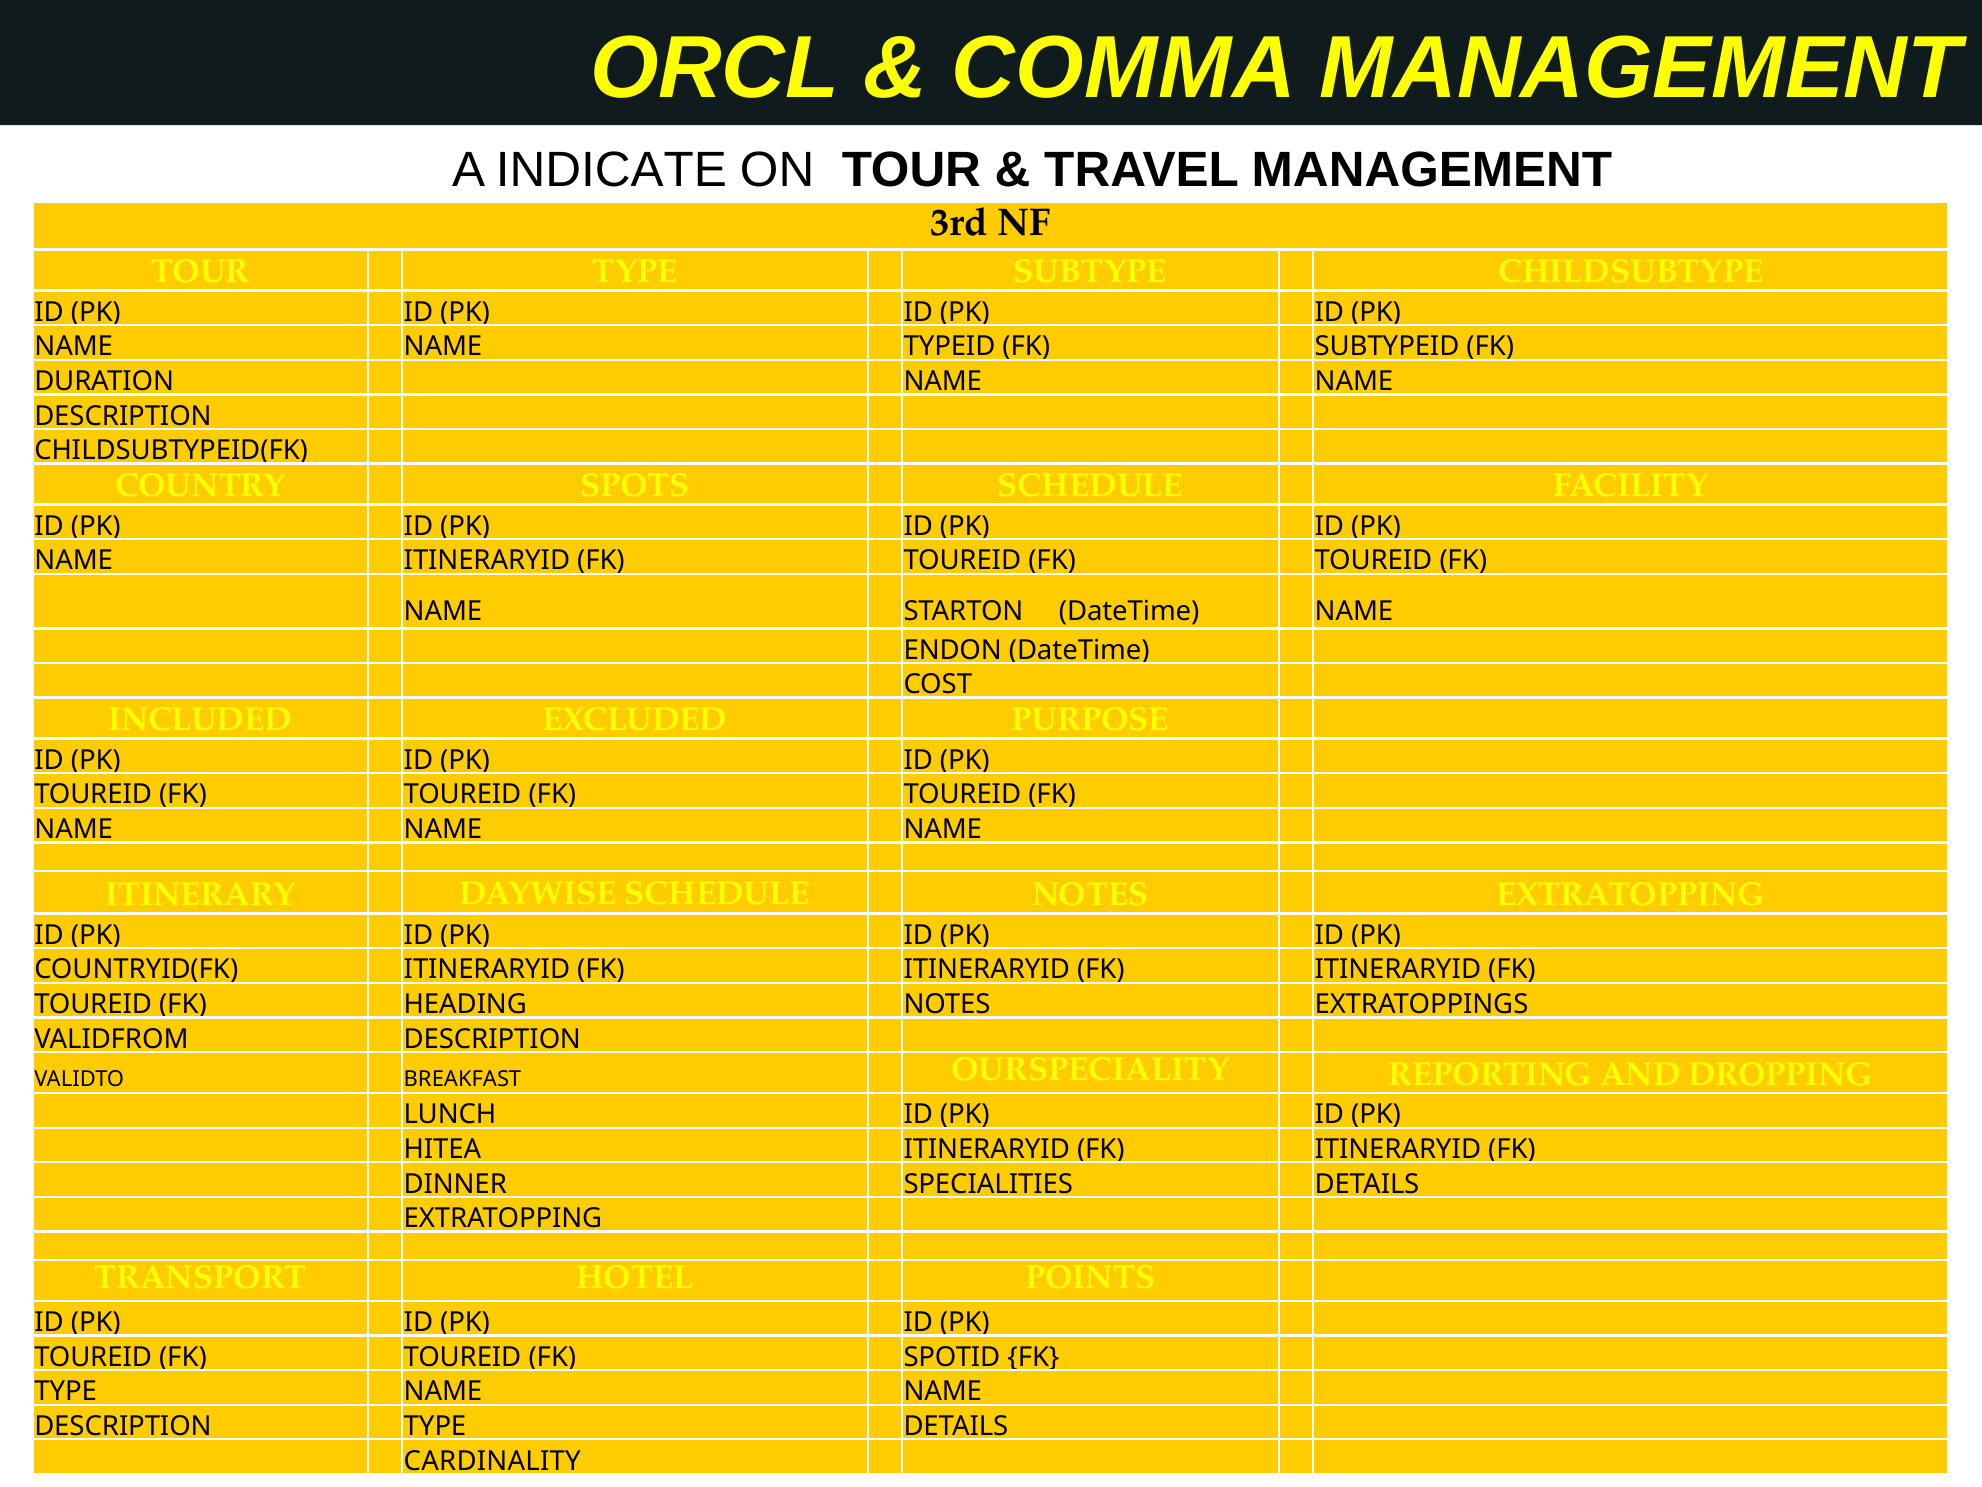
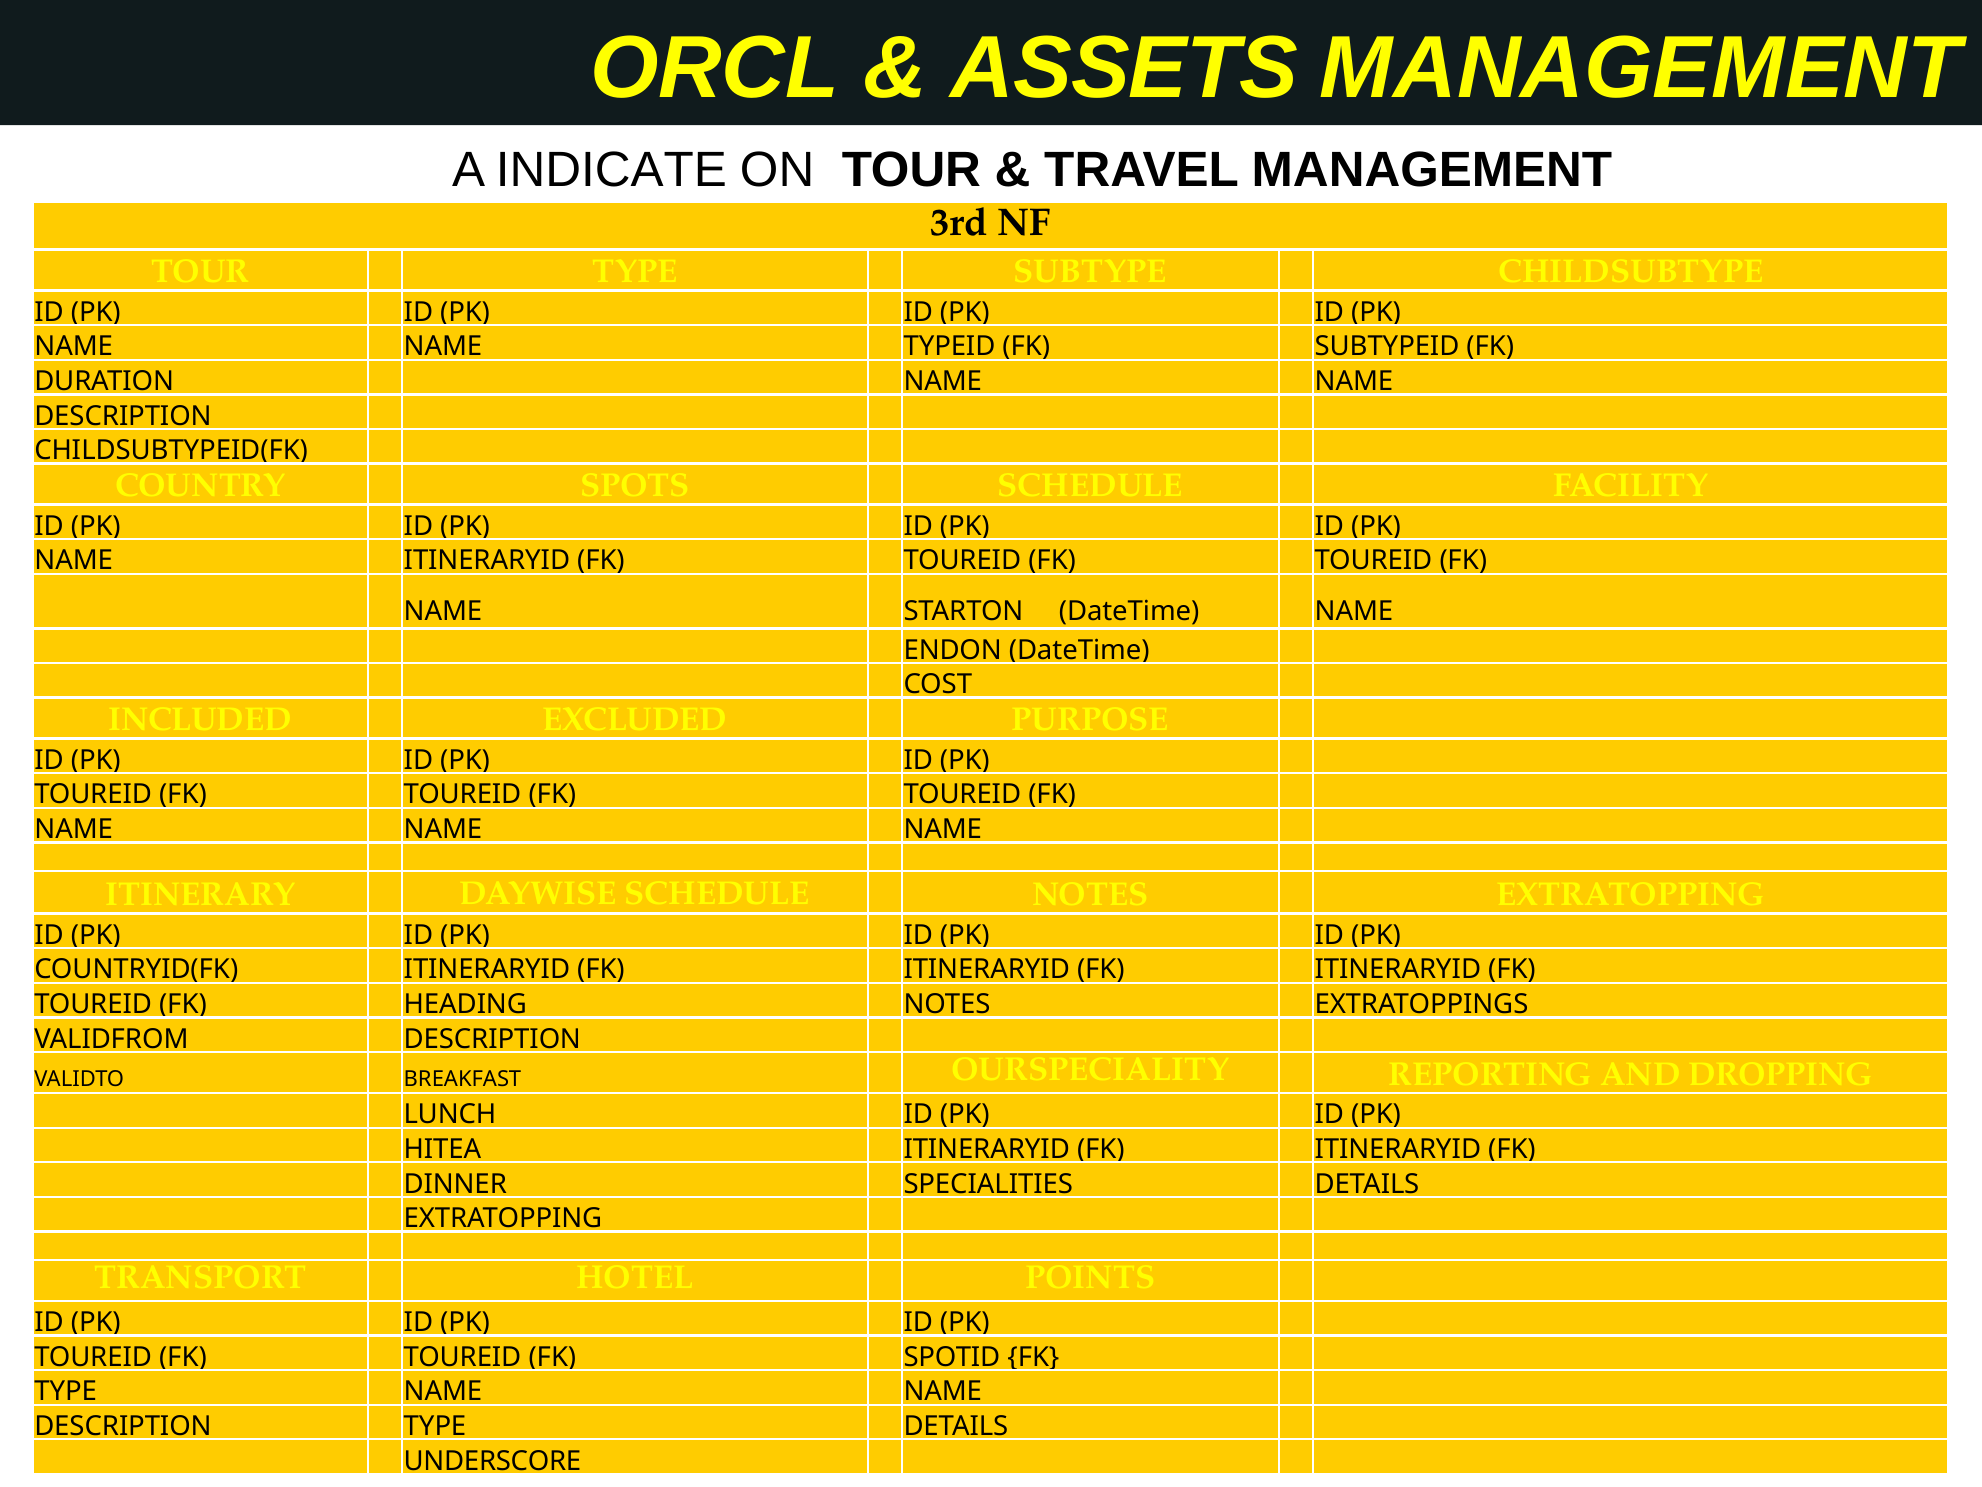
COMMA: COMMA -> ASSETS
CARDINALITY: CARDINALITY -> UNDERSCORE
